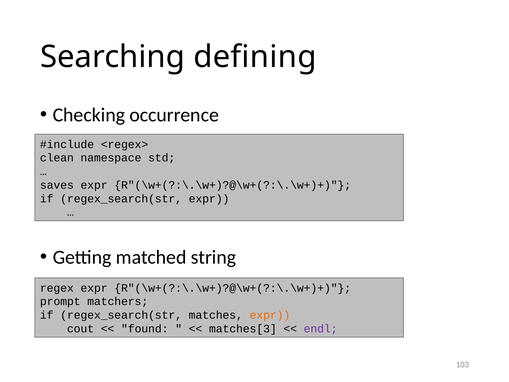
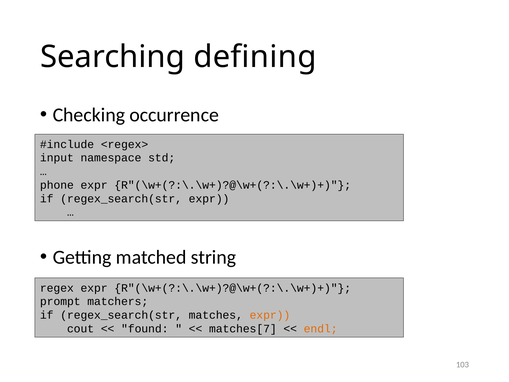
clean: clean -> input
saves: saves -> phone
matches[3: matches[3 -> matches[7
endl colour: purple -> orange
